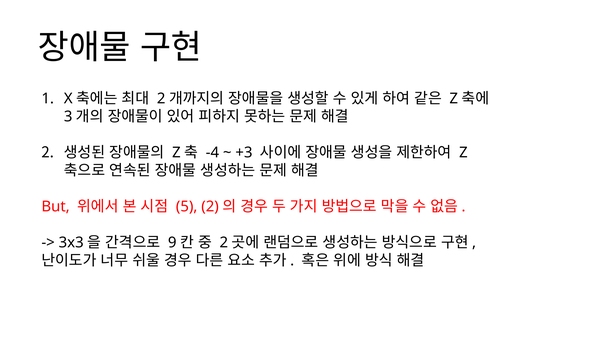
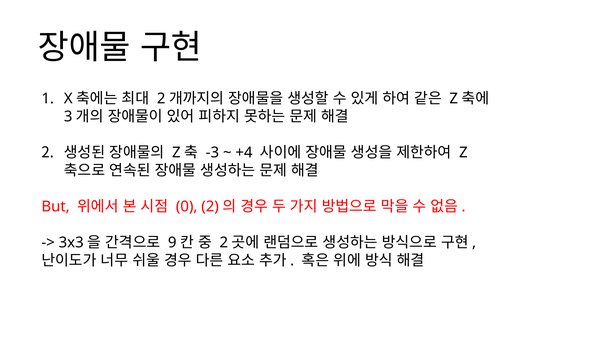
-4: -4 -> -3
+3: +3 -> +4
5: 5 -> 0
